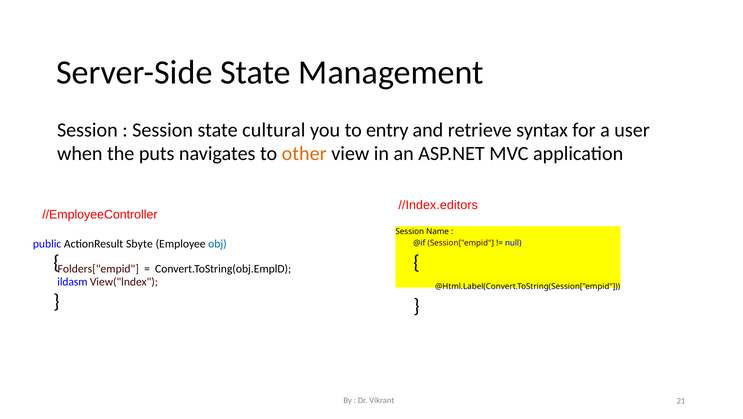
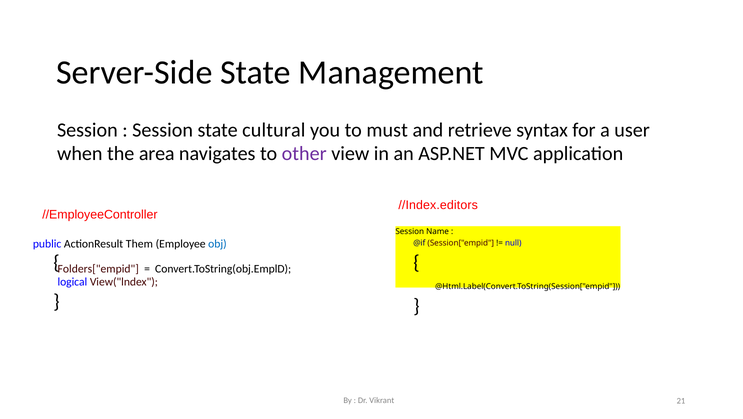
entry: entry -> must
puts: puts -> area
other colour: orange -> purple
Sbyte: Sbyte -> Them
ildasm: ildasm -> logical
